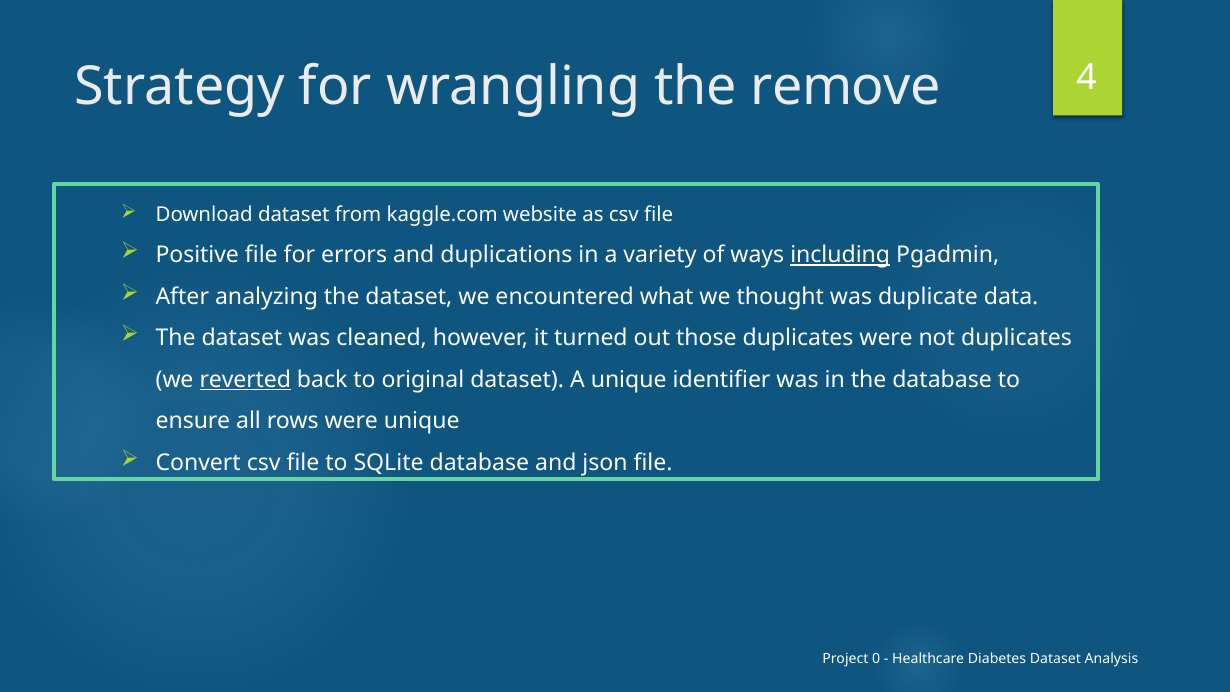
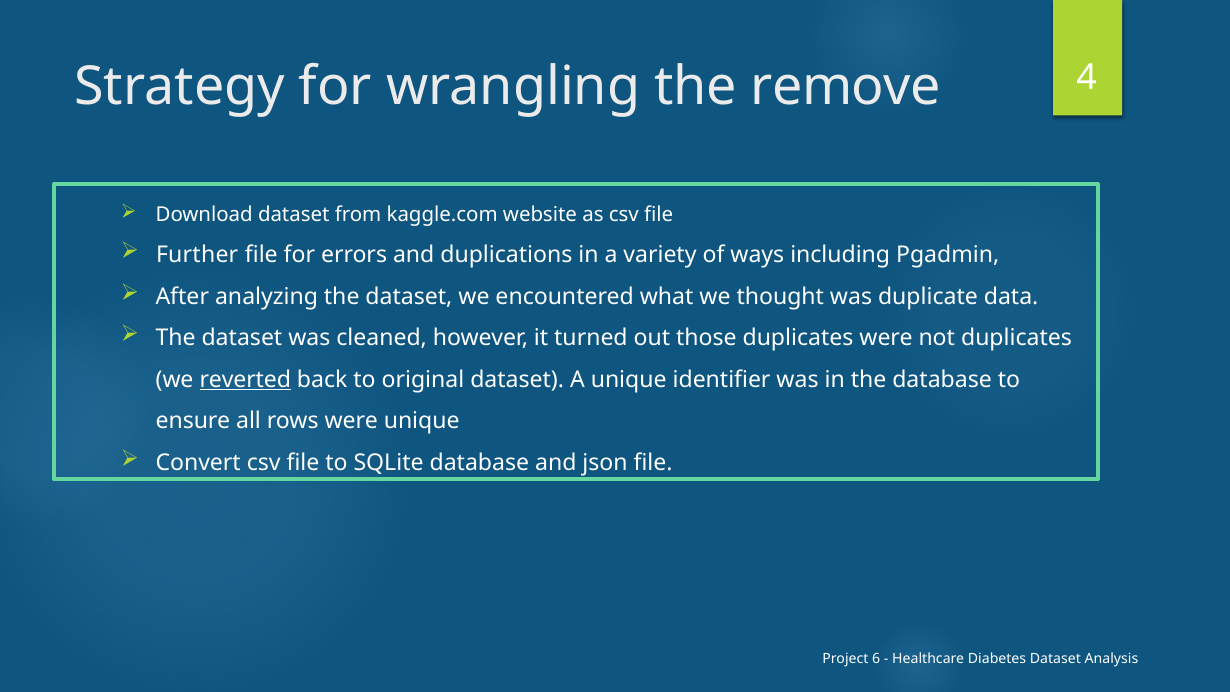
Positive: Positive -> Further
including underline: present -> none
0: 0 -> 6
